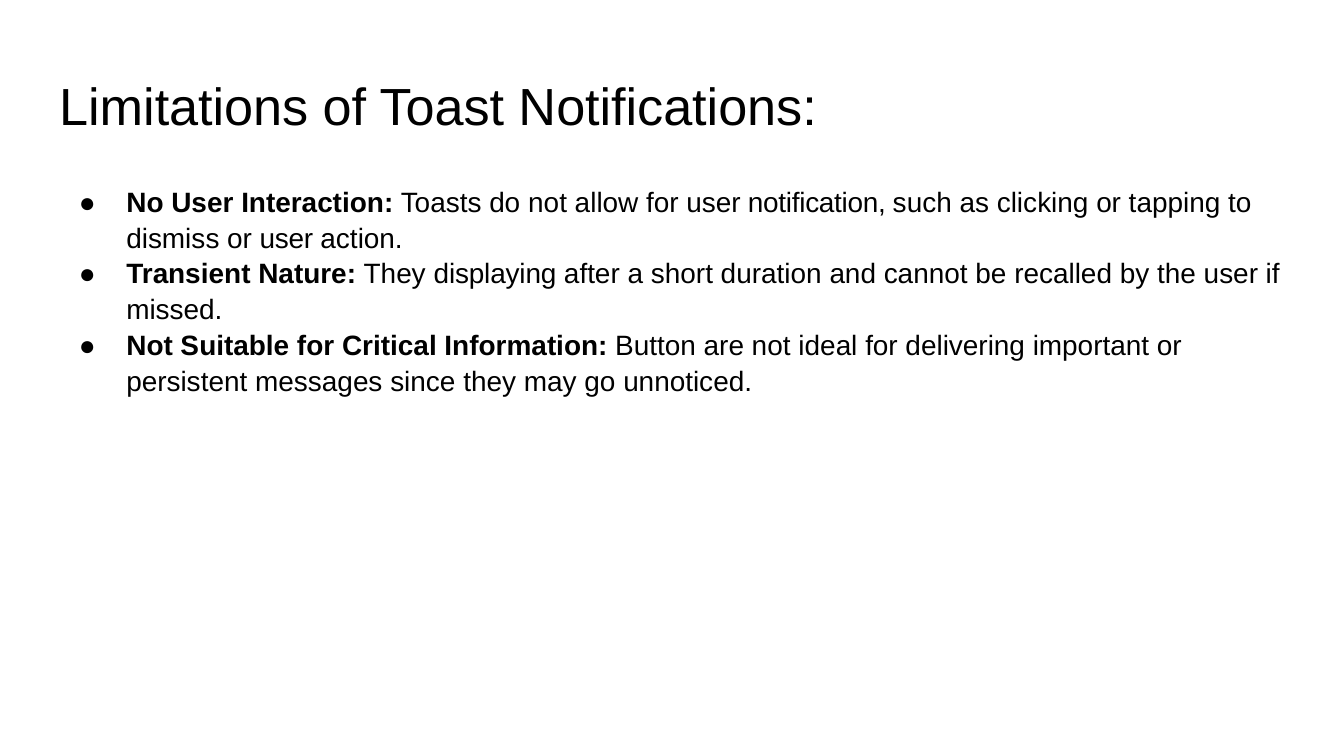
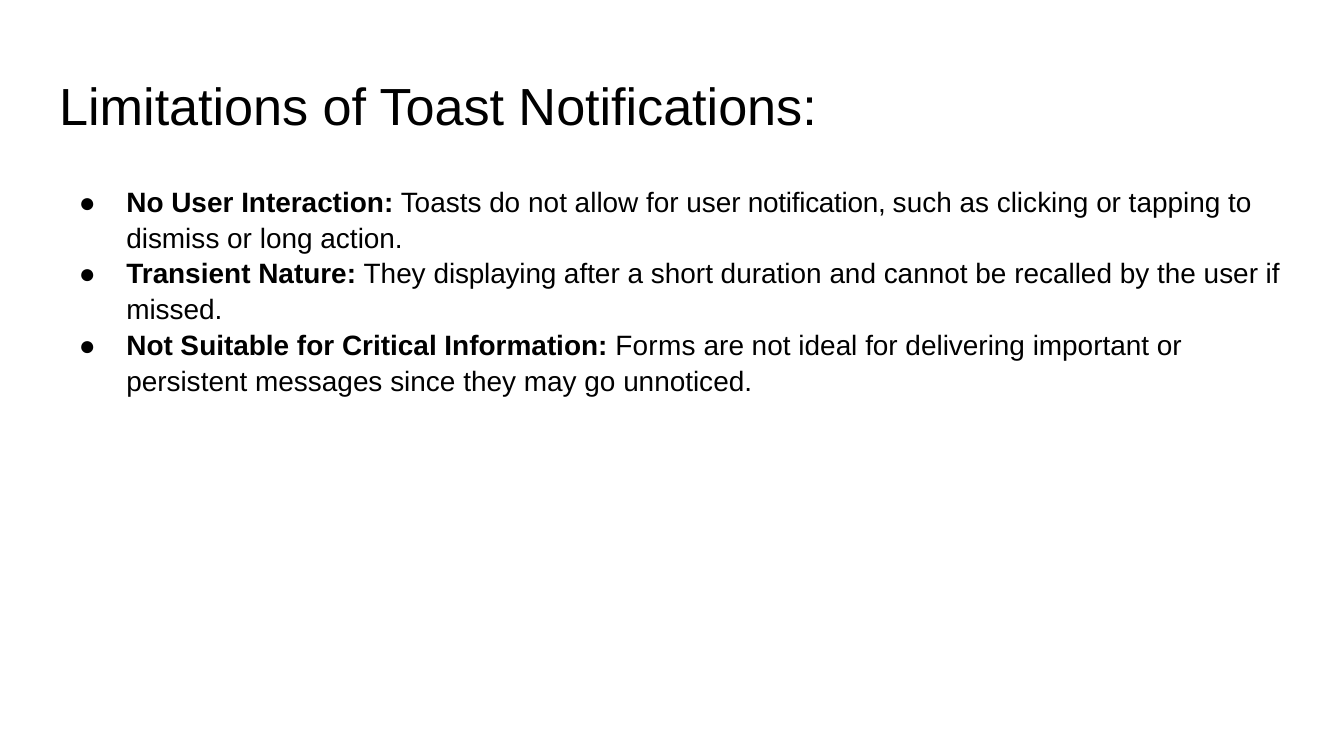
or user: user -> long
Button: Button -> Forms
